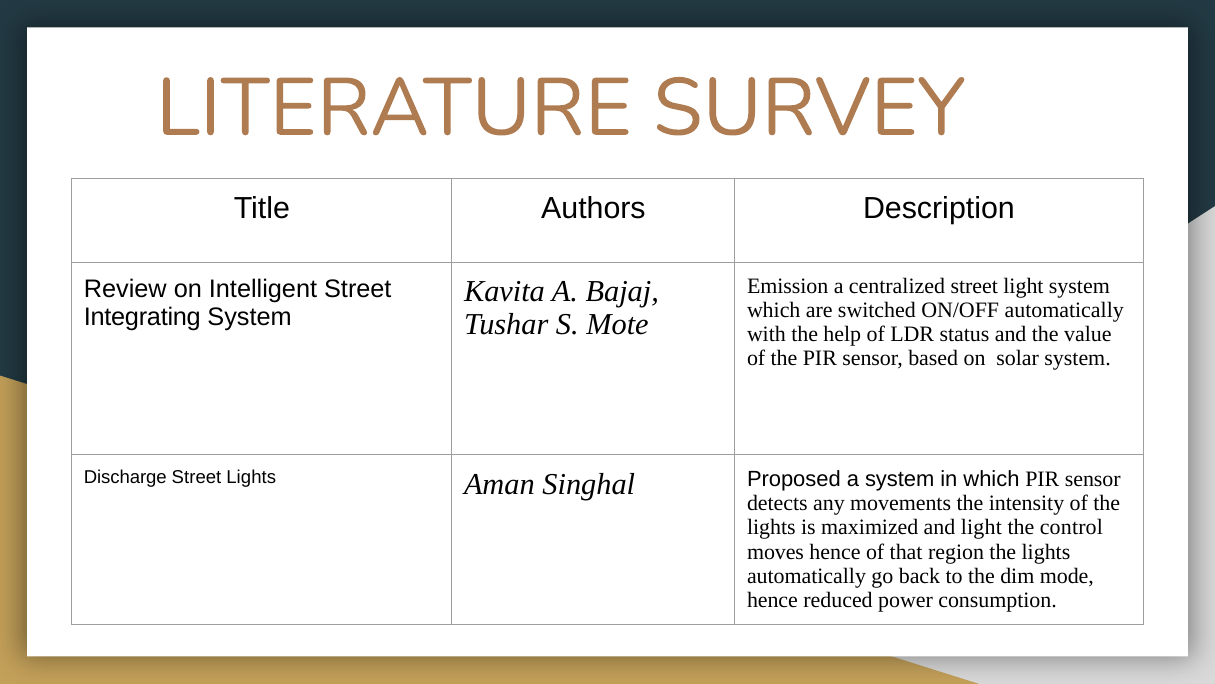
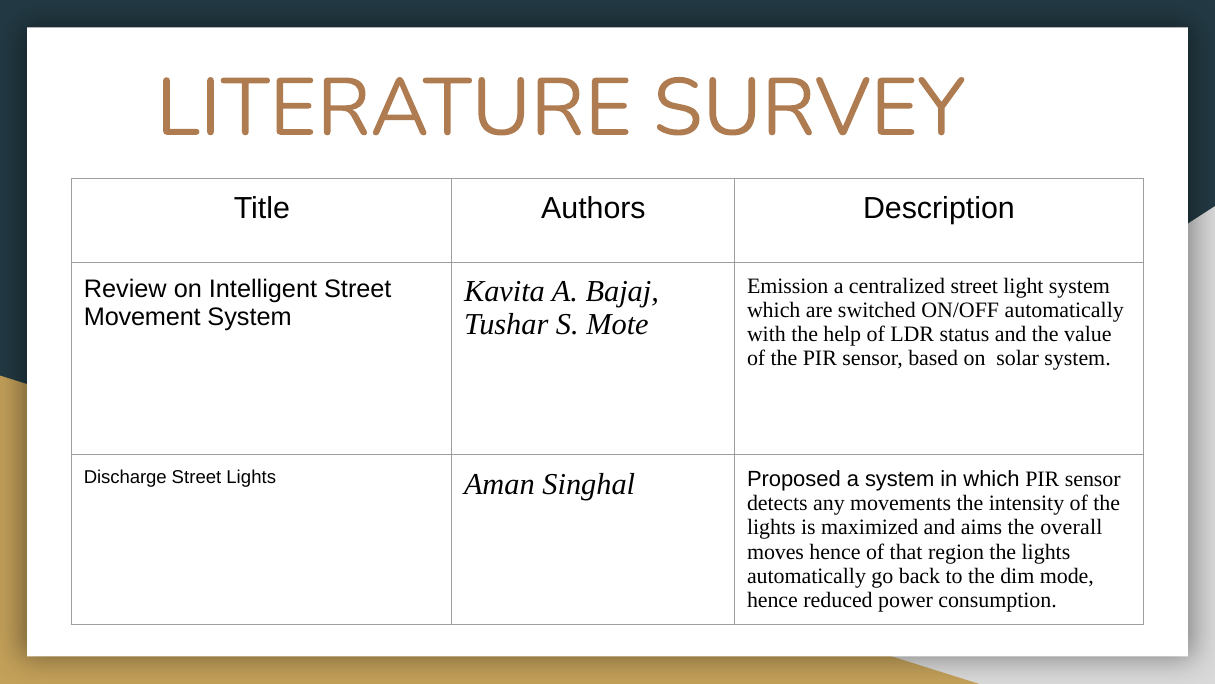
Integrating: Integrating -> Movement
and light: light -> aims
control: control -> overall
